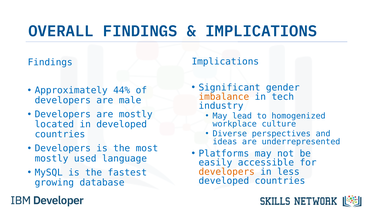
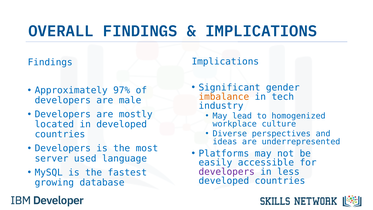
44%: 44% -> 97%
mostly at (52, 158): mostly -> server
developers at (227, 172) colour: orange -> purple
